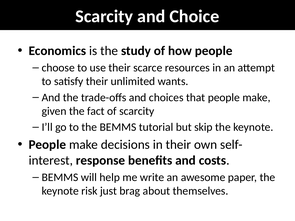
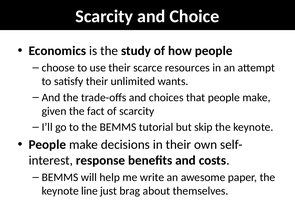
risk: risk -> line
